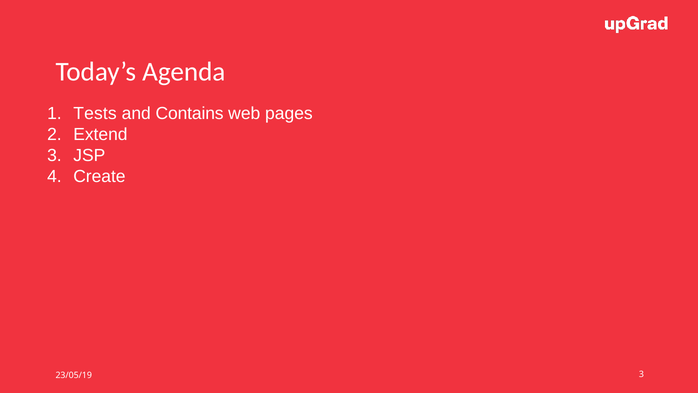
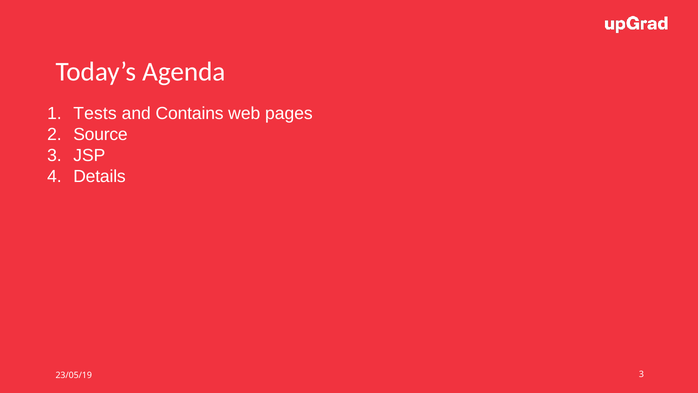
Extend: Extend -> Source
Create: Create -> Details
